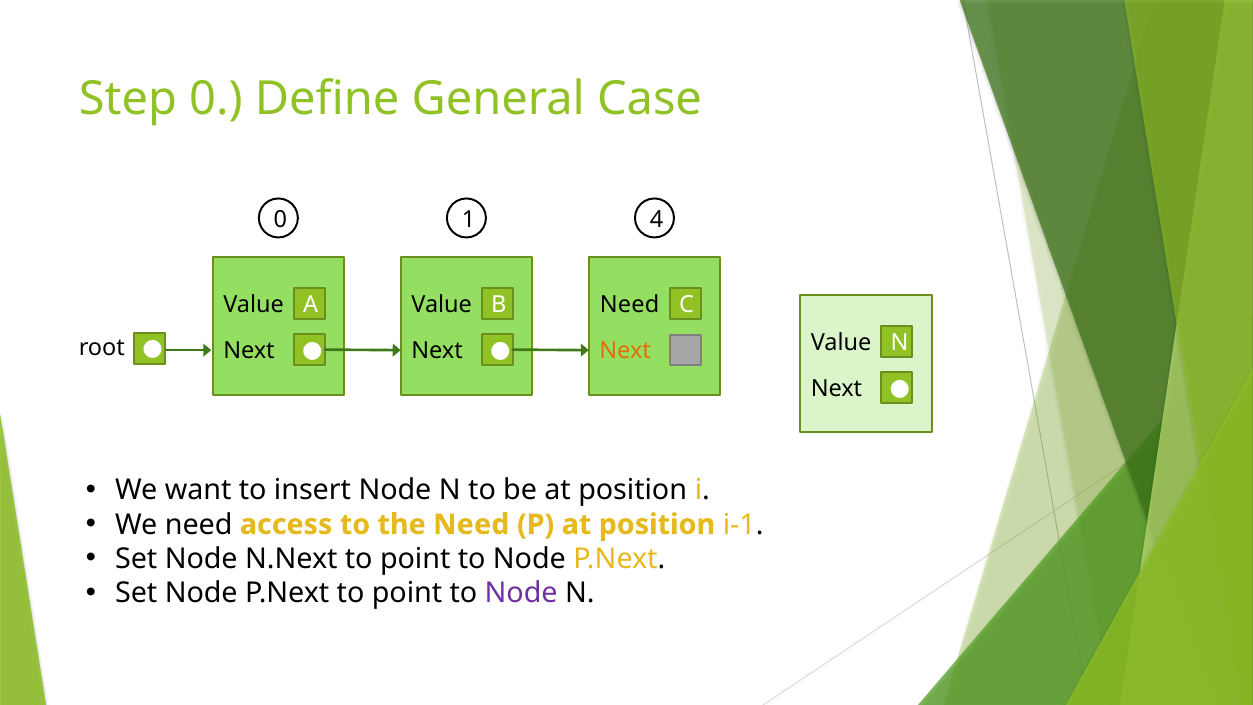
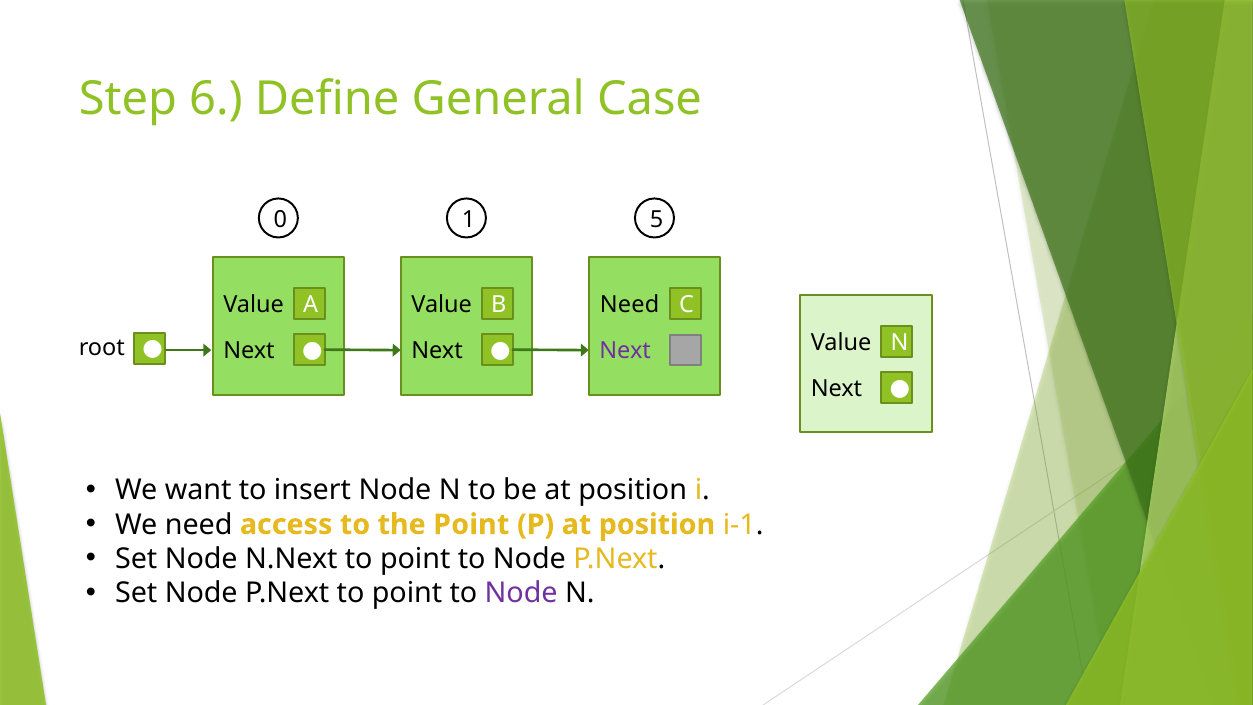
Step 0: 0 -> 6
4: 4 -> 5
Next at (625, 351) colour: orange -> purple
the Need: Need -> Point
